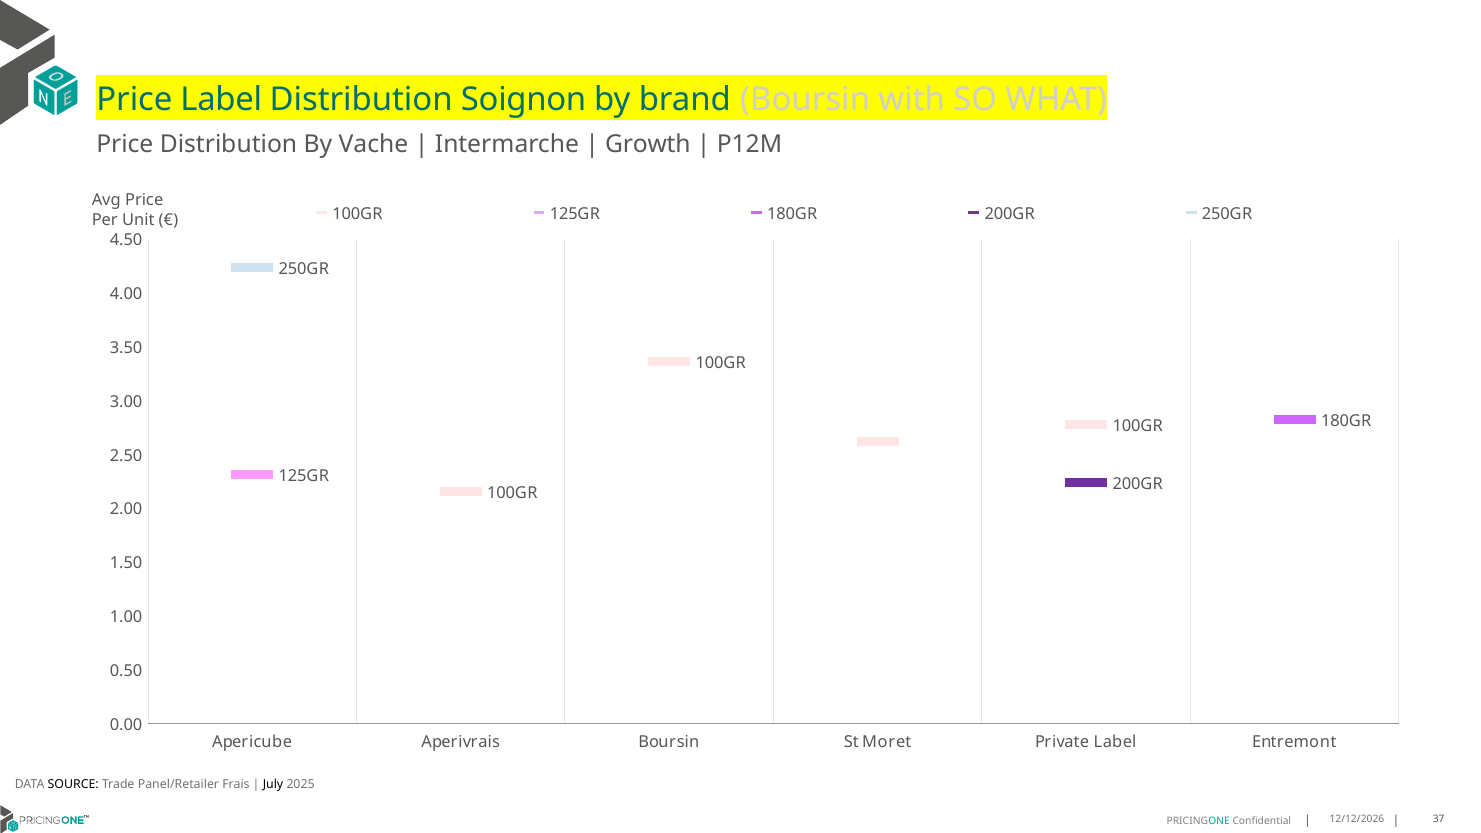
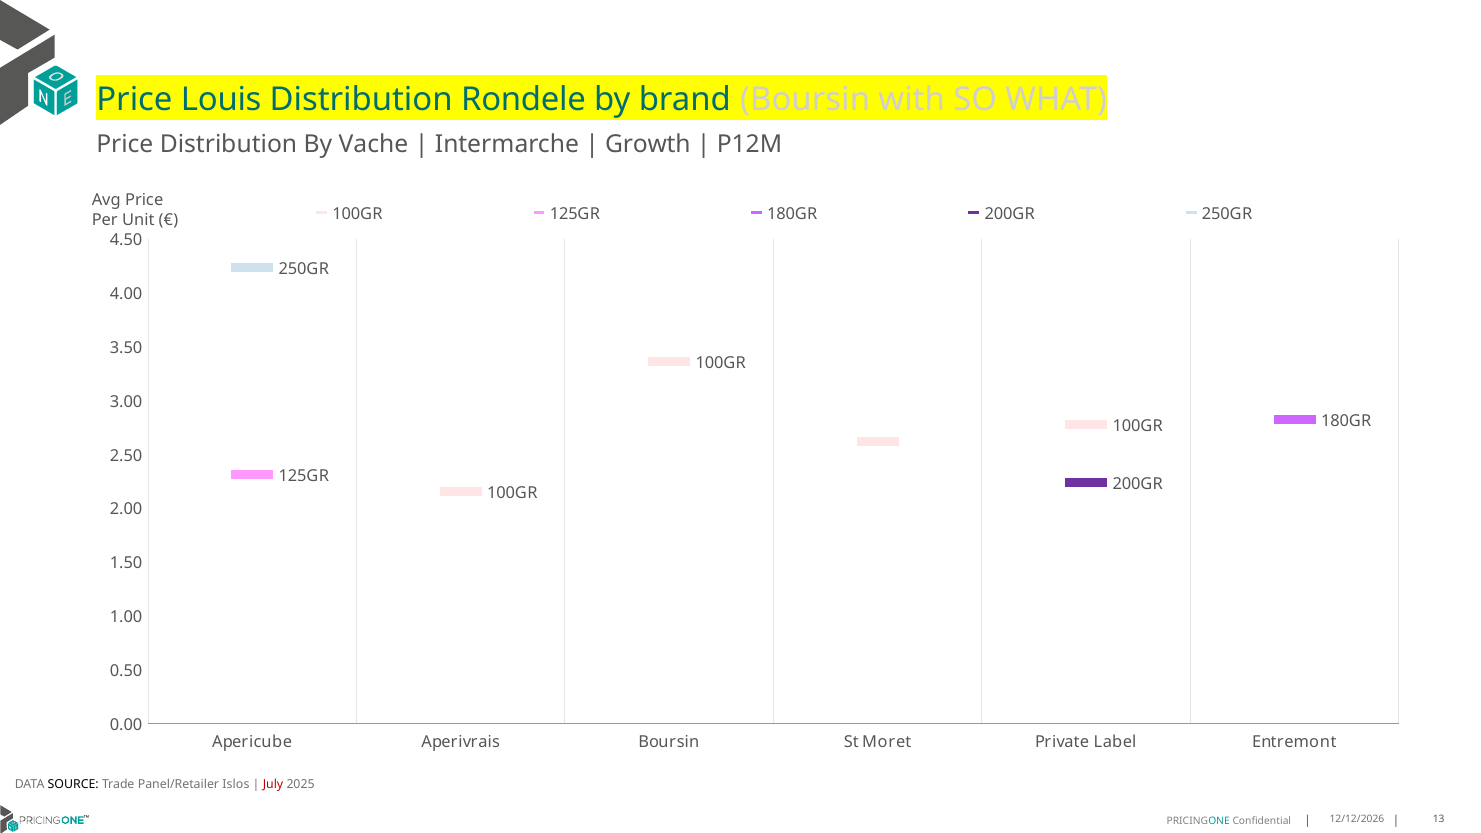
Price Label: Label -> Louis
Soignon: Soignon -> Rondele
Frais: Frais -> Islos
July colour: black -> red
37: 37 -> 13
